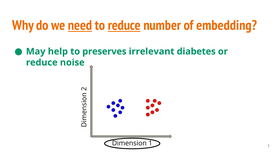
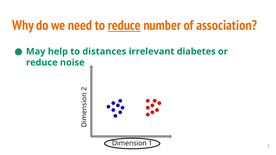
need underline: present -> none
embedding: embedding -> association
preserves: preserves -> distances
